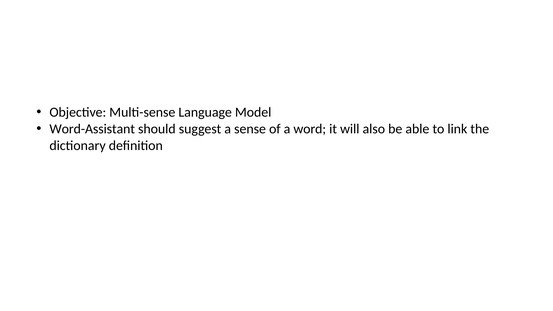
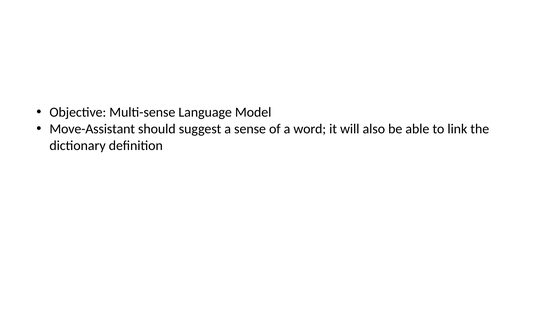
Word-Assistant: Word-Assistant -> Move-Assistant
